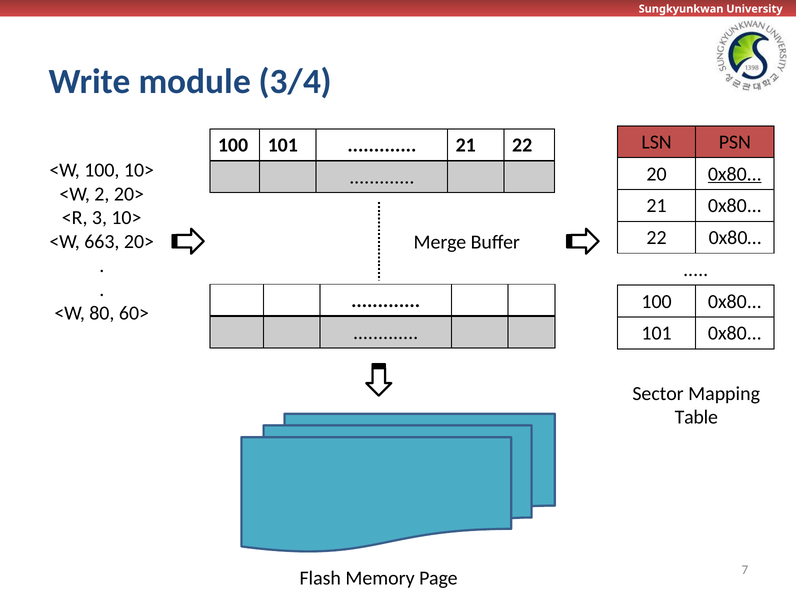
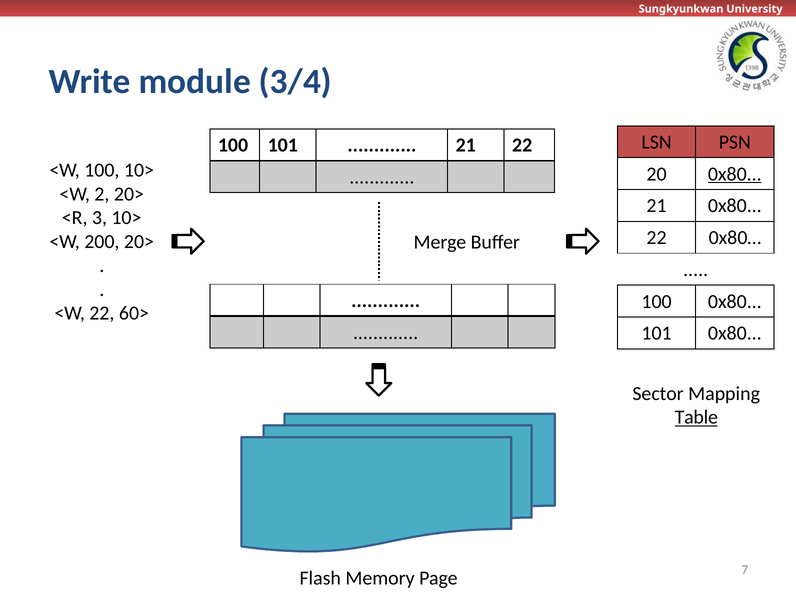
663: 663 -> 200
<W 80: 80 -> 22
Table underline: none -> present
